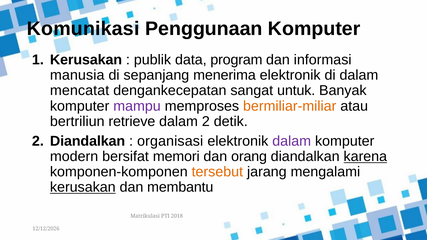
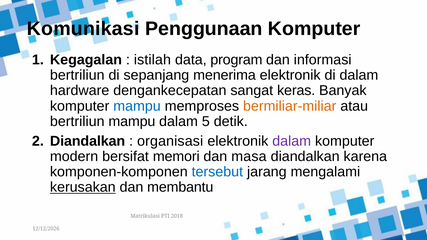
1 Kerusakan: Kerusakan -> Kegagalan
publik: publik -> istilah
manusia at (77, 75): manusia -> bertriliun
mencatat: mencatat -> hardware
untuk: untuk -> keras
mampu at (137, 106) colour: purple -> blue
bertriliun retrieve: retrieve -> mampu
dalam 2: 2 -> 5
orang: orang -> masa
karena underline: present -> none
tersebut colour: orange -> blue
